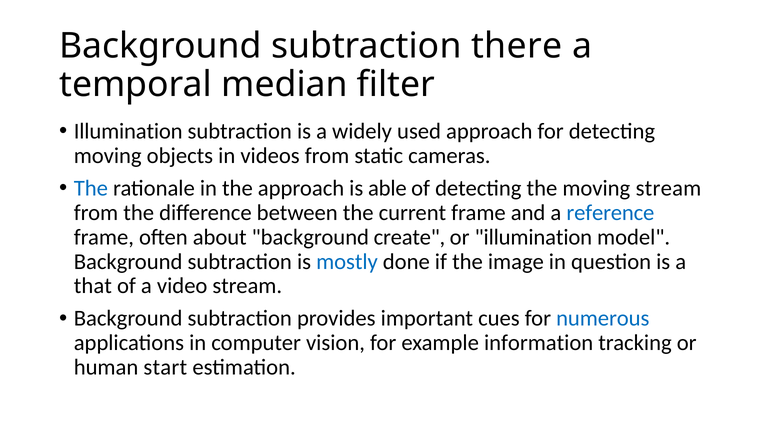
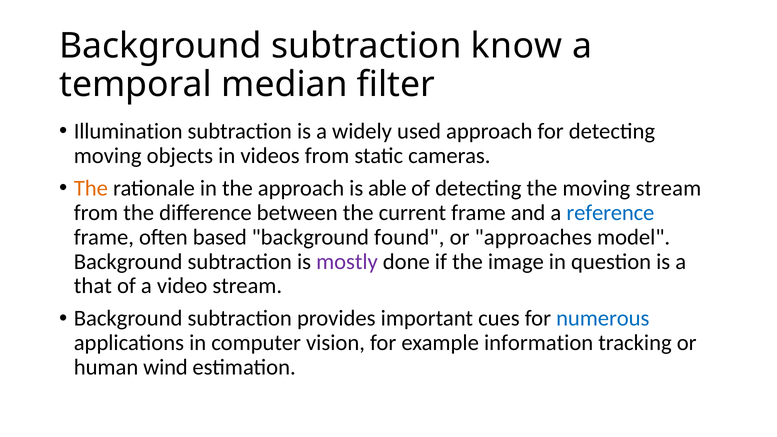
there: there -> know
The at (91, 188) colour: blue -> orange
about: about -> based
create: create -> found
or illumination: illumination -> approaches
mostly colour: blue -> purple
start: start -> wind
